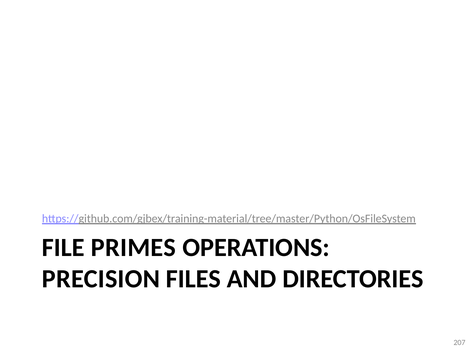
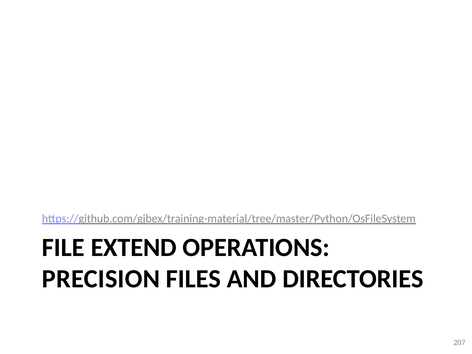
PRIMES: PRIMES -> EXTEND
